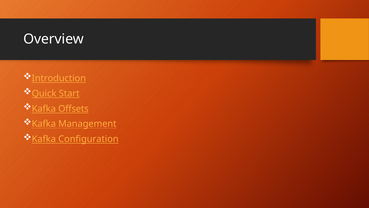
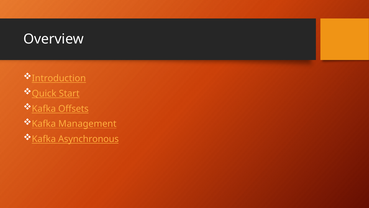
Configuration: Configuration -> Asynchronous
